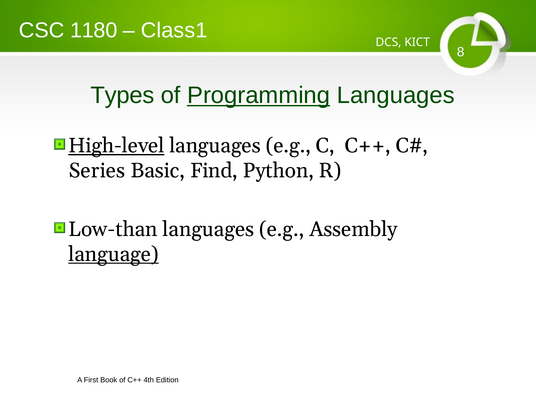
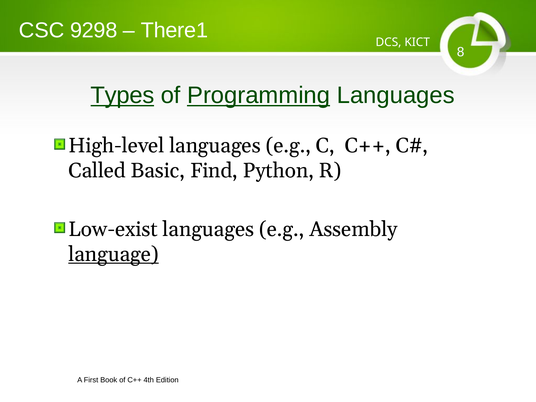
1180: 1180 -> 9298
Class1: Class1 -> There1
Types underline: none -> present
High-level underline: present -> none
Series: Series -> Called
Low-than: Low-than -> Low-exist
